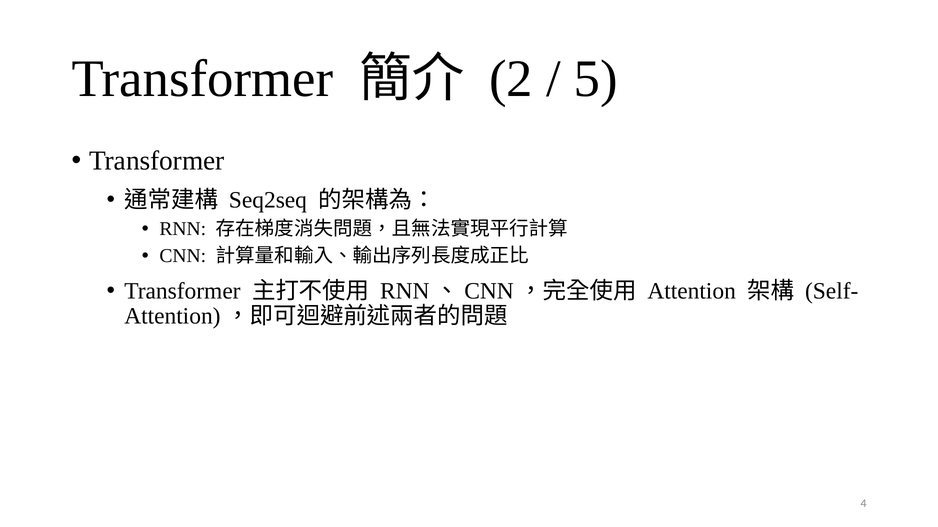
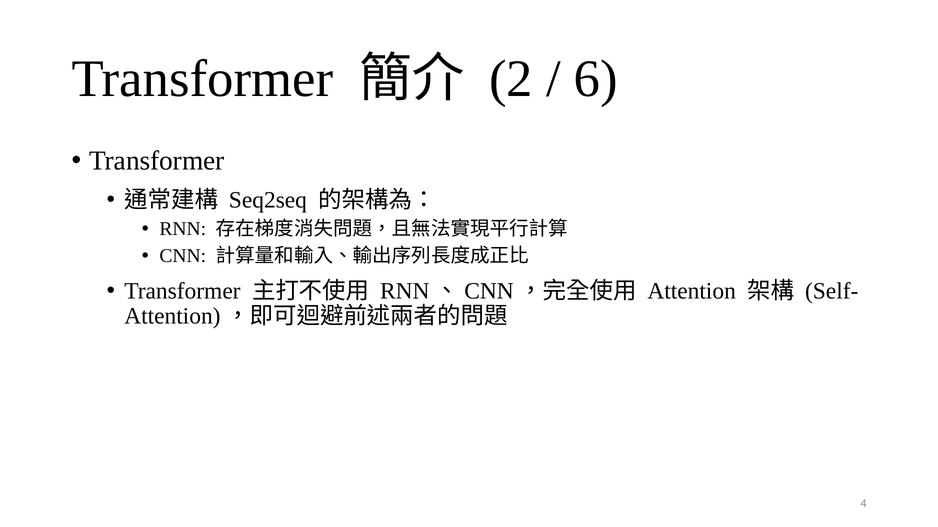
5: 5 -> 6
